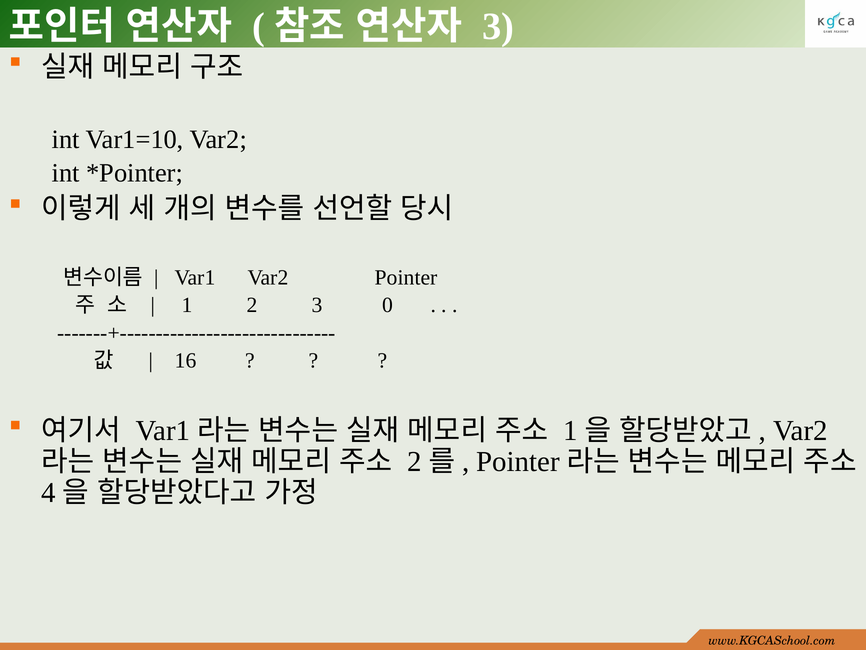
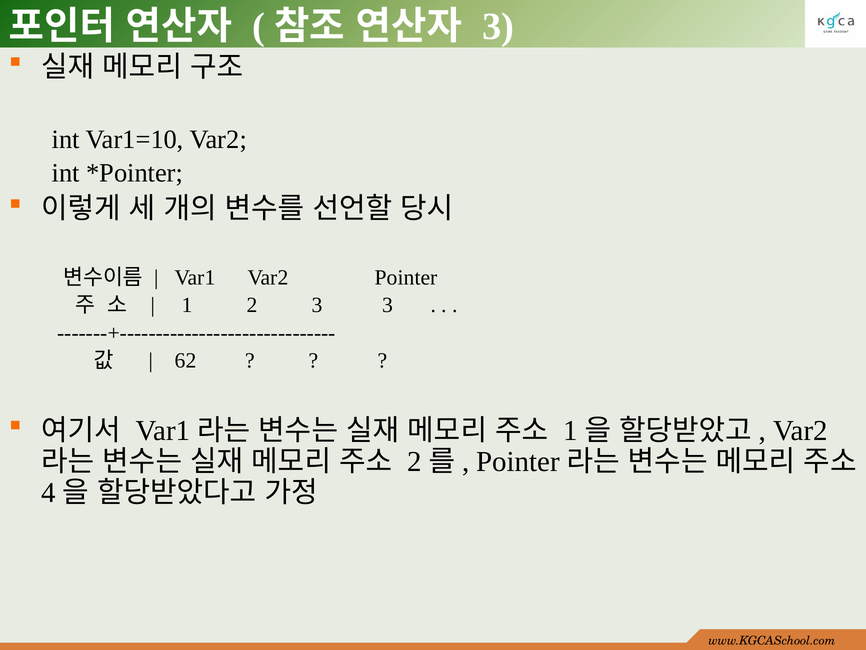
3 0: 0 -> 3
16: 16 -> 62
